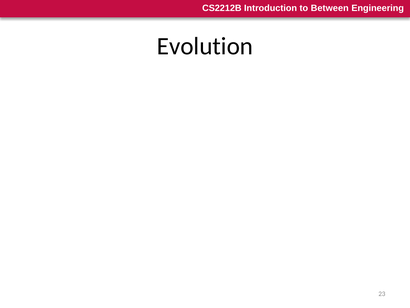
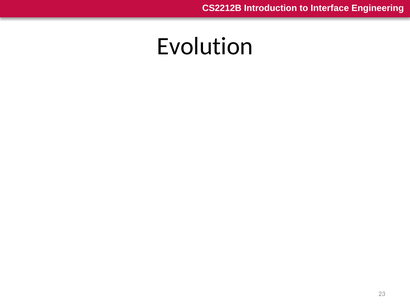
Between: Between -> Interface
